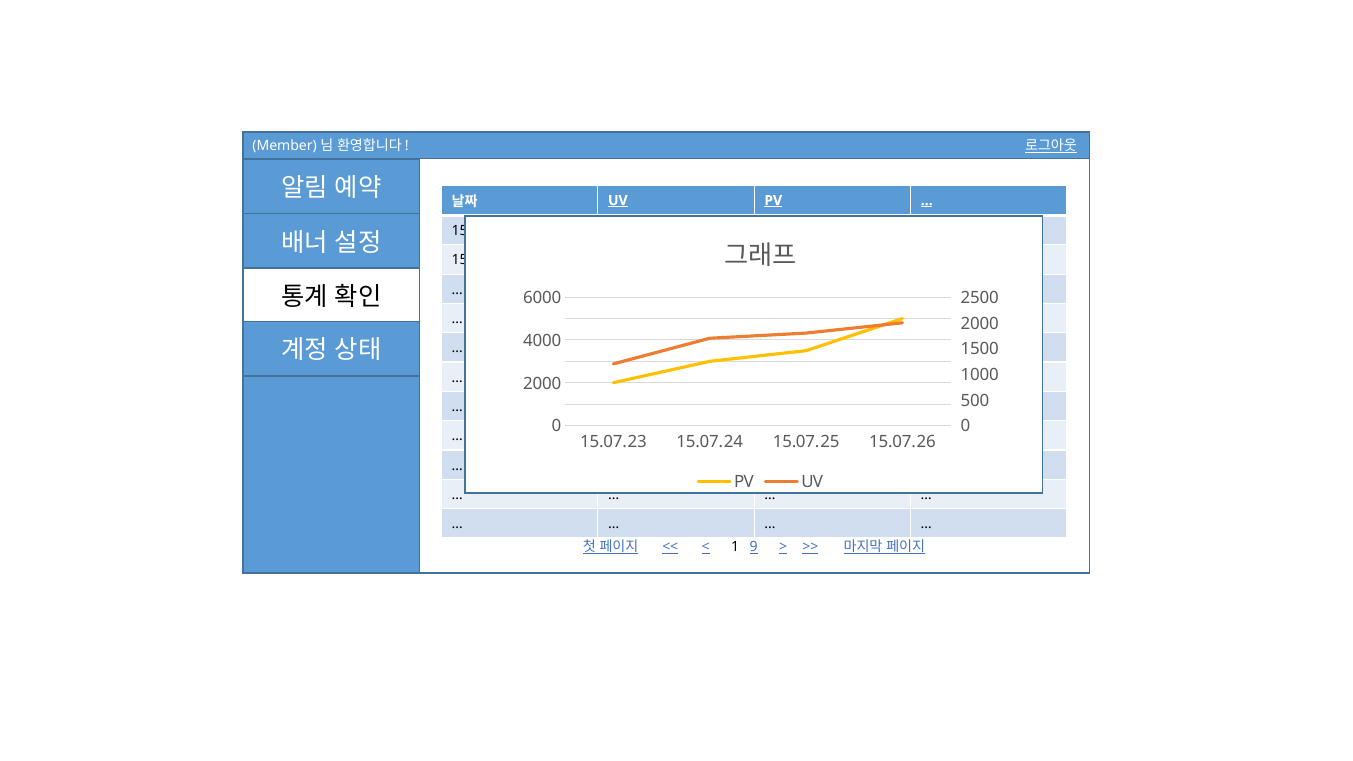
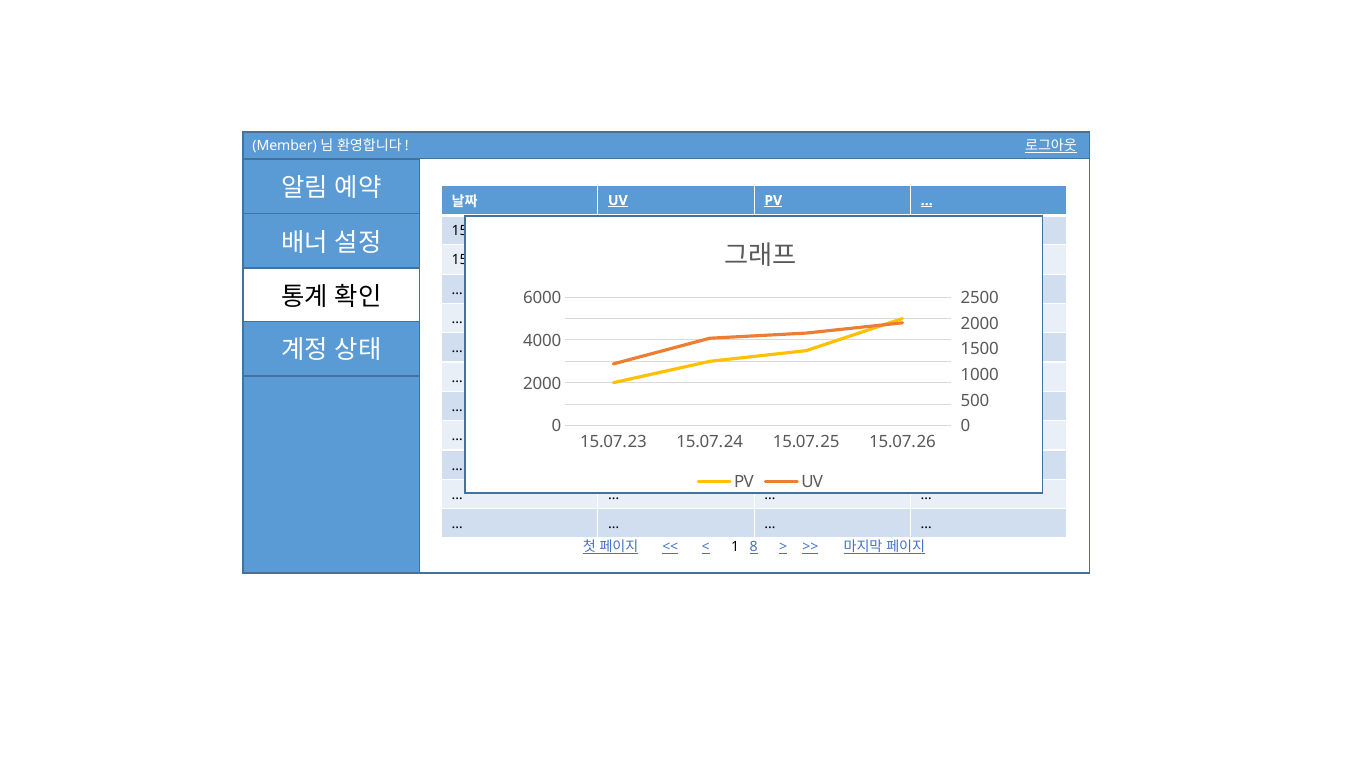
9: 9 -> 8
